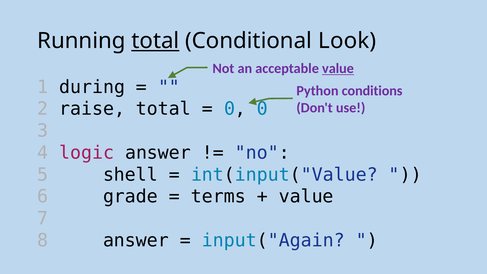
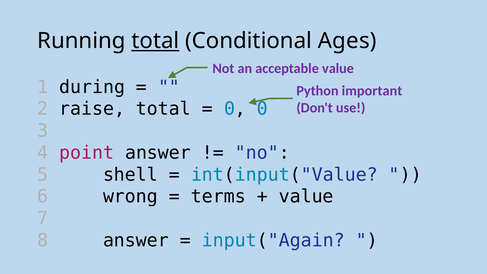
Look: Look -> Ages
value at (338, 69) underline: present -> none
conditions: conditions -> important
logic: logic -> point
grade: grade -> wrong
